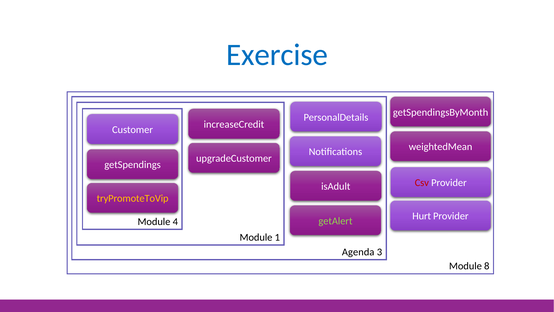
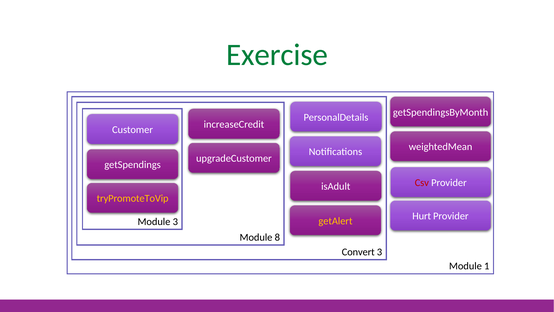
Exercise colour: blue -> green
getAlert colour: light green -> yellow
Module 4: 4 -> 3
1: 1 -> 8
Agenda: Agenda -> Convert
8: 8 -> 1
